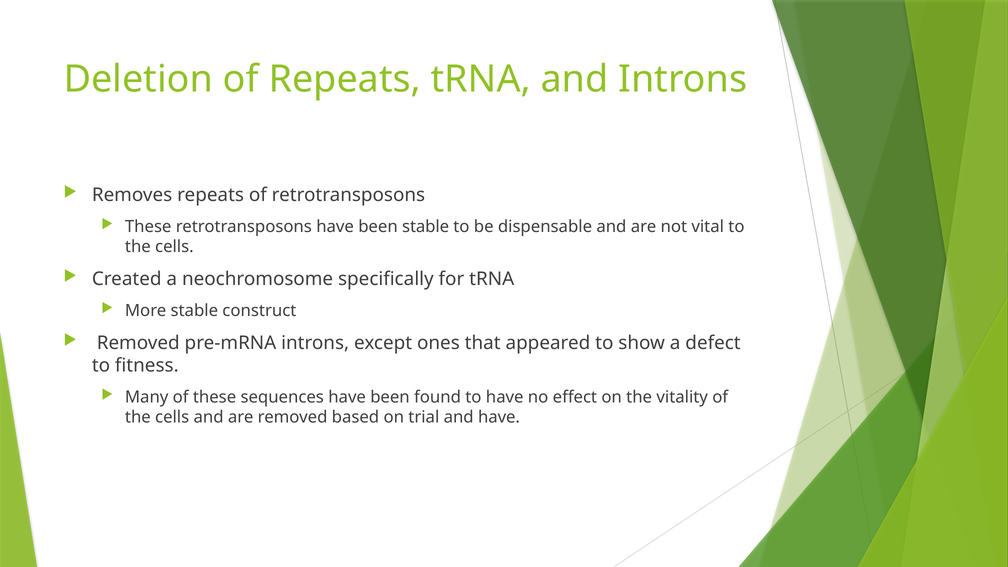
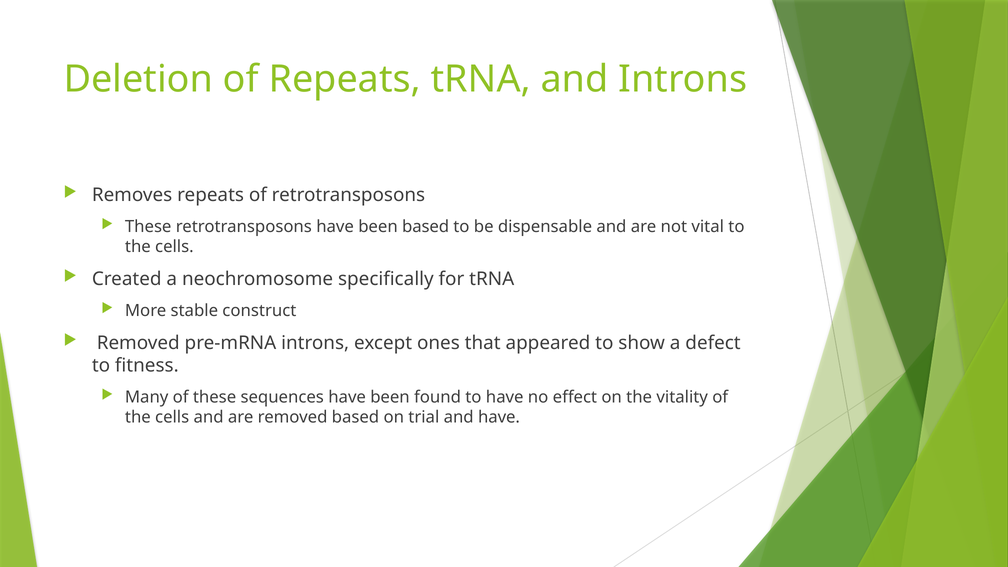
been stable: stable -> based
